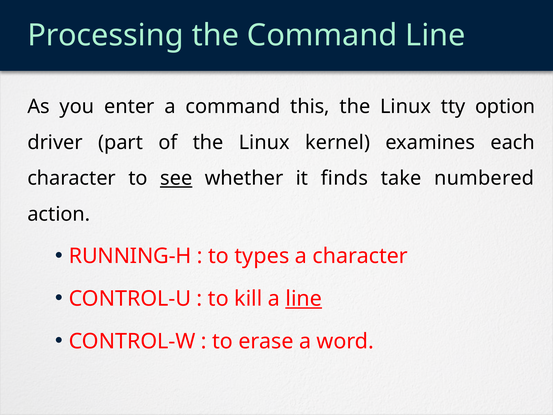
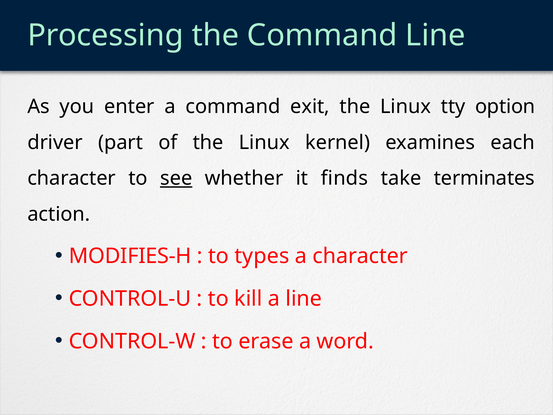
this: this -> exit
numbered: numbered -> terminates
RUNNING-H: RUNNING-H -> MODIFIES-H
line at (304, 299) underline: present -> none
